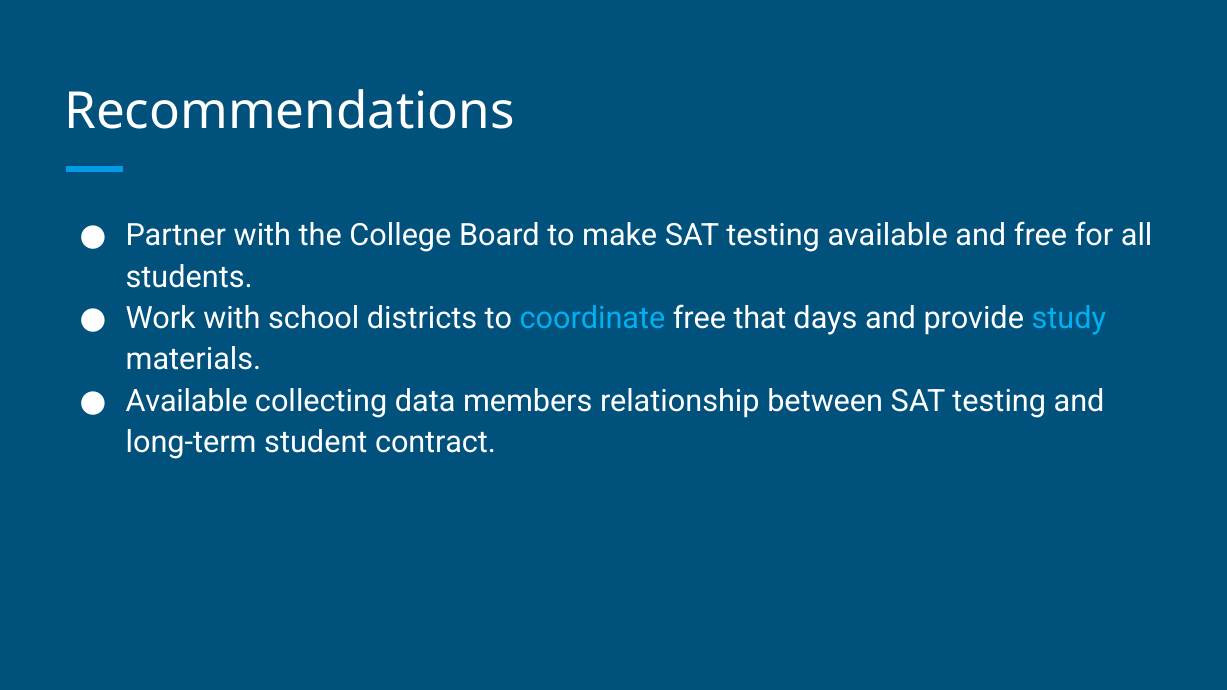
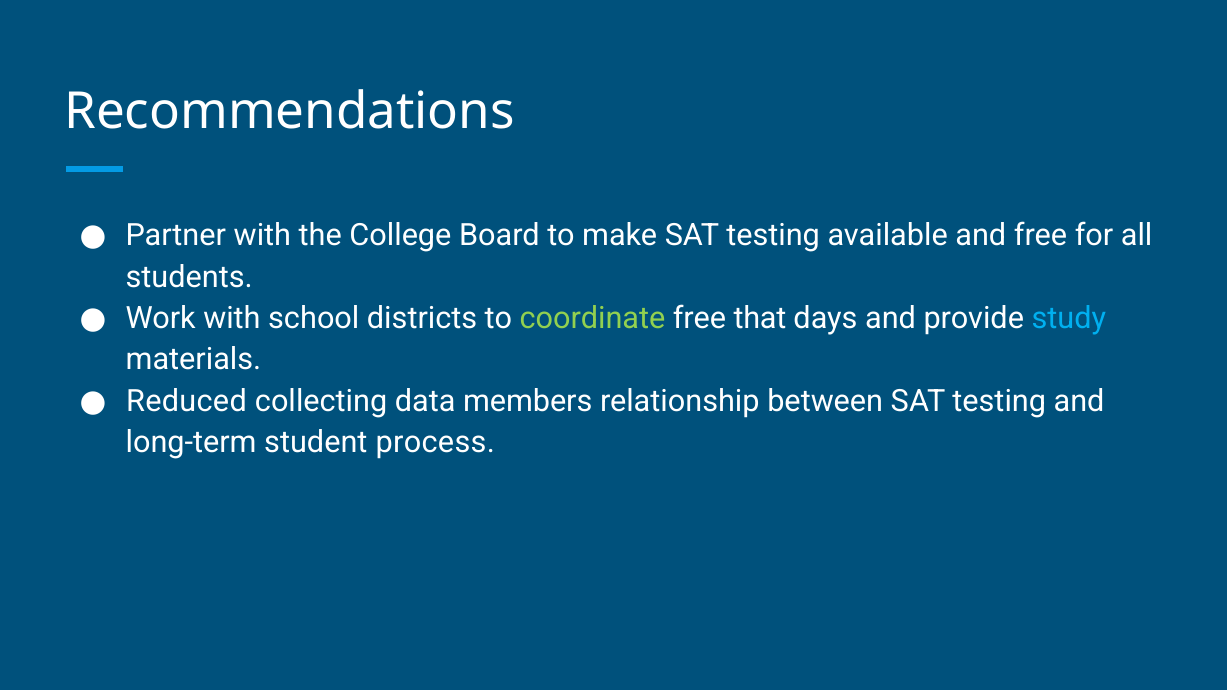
coordinate colour: light blue -> light green
Available at (187, 401): Available -> Reduced
contract: contract -> process
